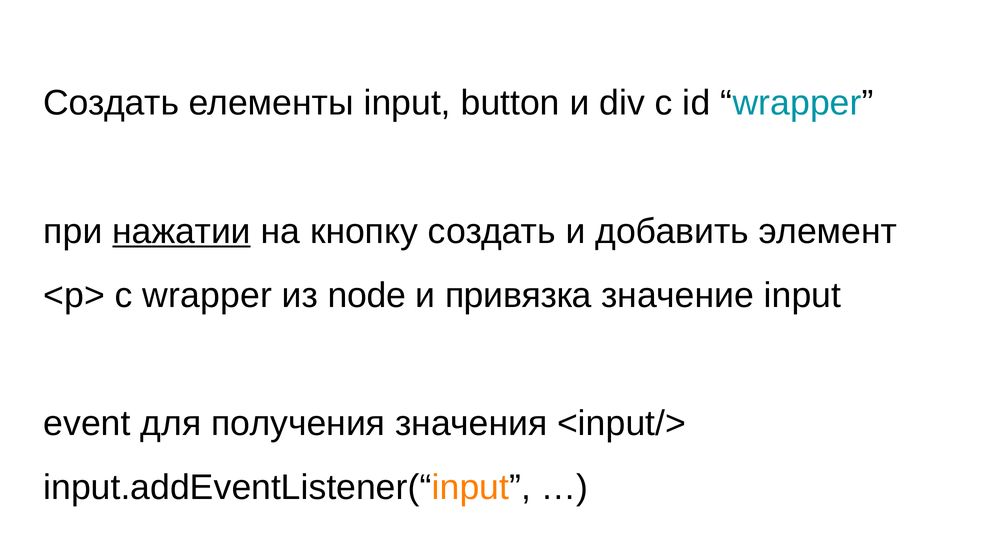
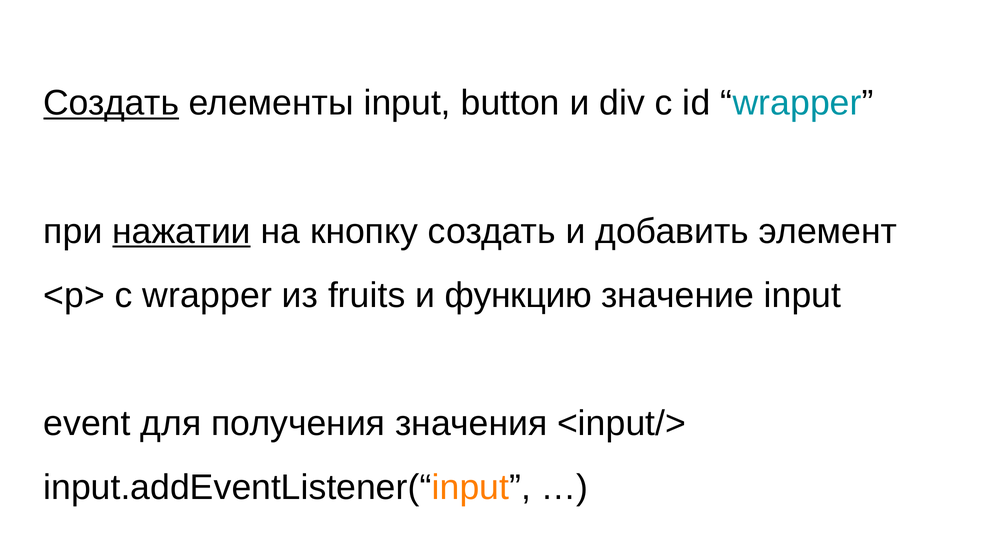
Создать at (111, 103) underline: none -> present
node: node -> fruits
привязка: привязка -> функцию
